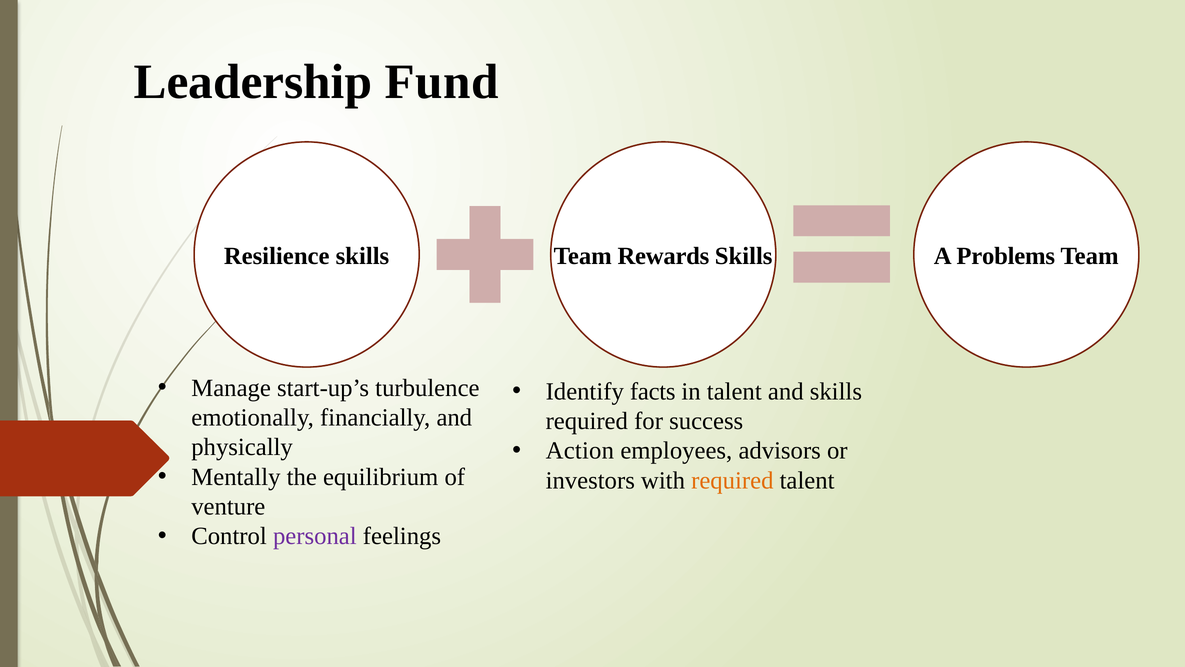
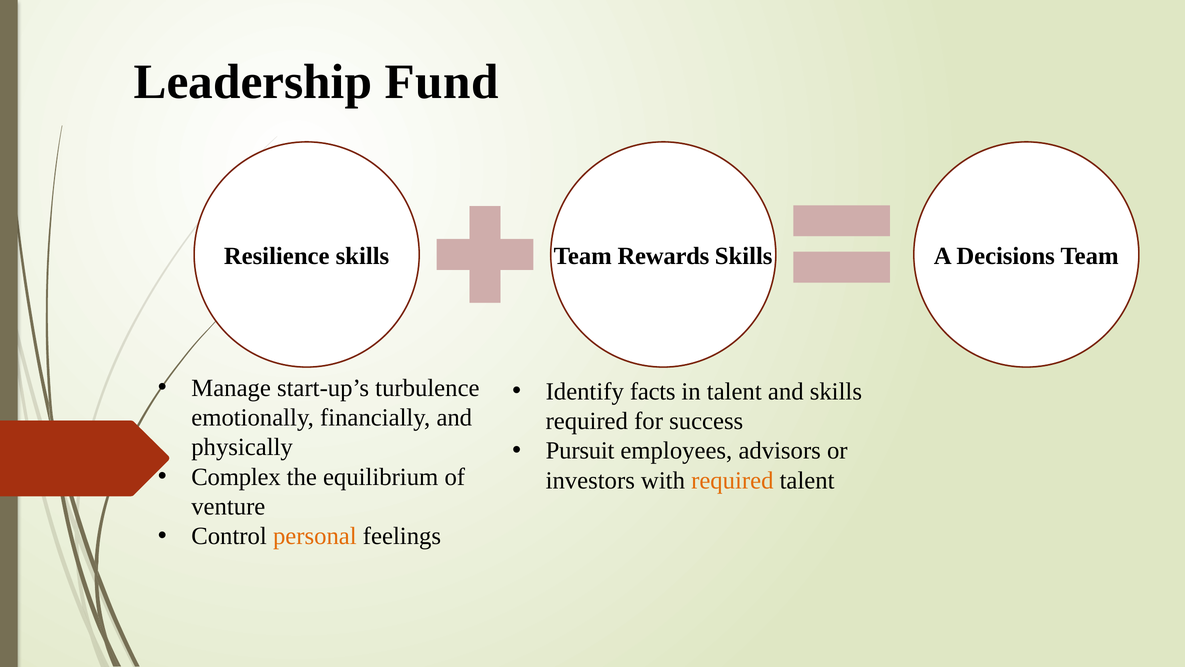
Problems: Problems -> Decisions
Action: Action -> Pursuit
Mentally: Mentally -> Complex
personal colour: purple -> orange
